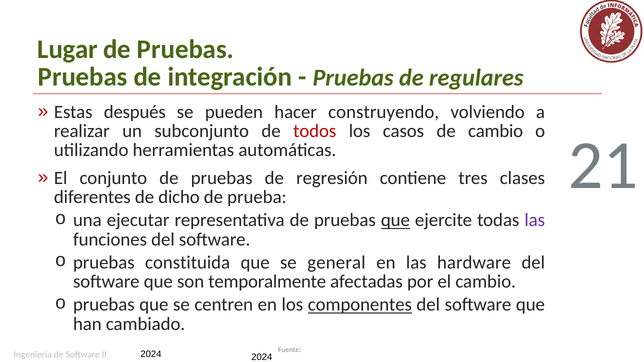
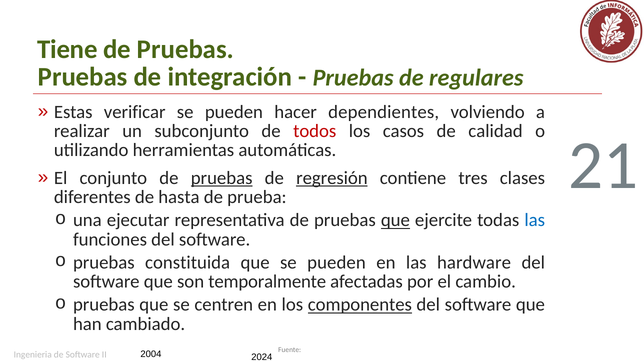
Lugar: Lugar -> Tiene
después: después -> verificar
construyendo: construyendo -> dependientes
de cambio: cambio -> calidad
pruebas at (222, 178) underline: none -> present
regresión underline: none -> present
dicho: dicho -> hasta
las at (535, 220) colour: purple -> blue
que se general: general -> pueden
2024 at (151, 354): 2024 -> 2004
